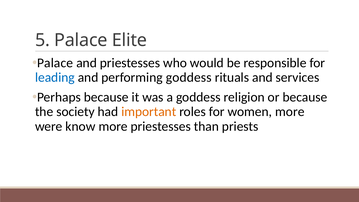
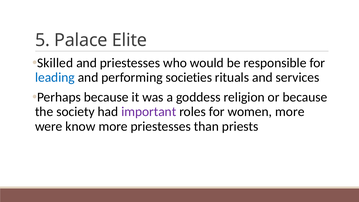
Palace at (55, 63): Palace -> Skilled
performing goddess: goddess -> societies
important colour: orange -> purple
